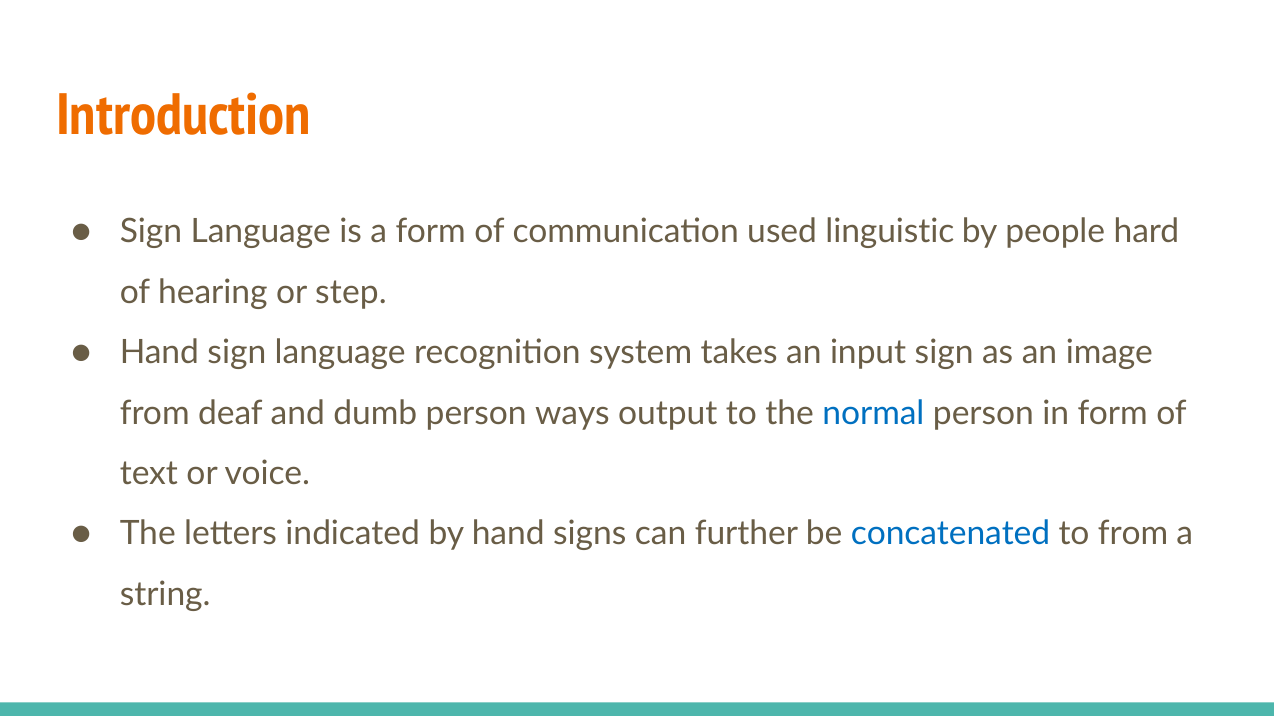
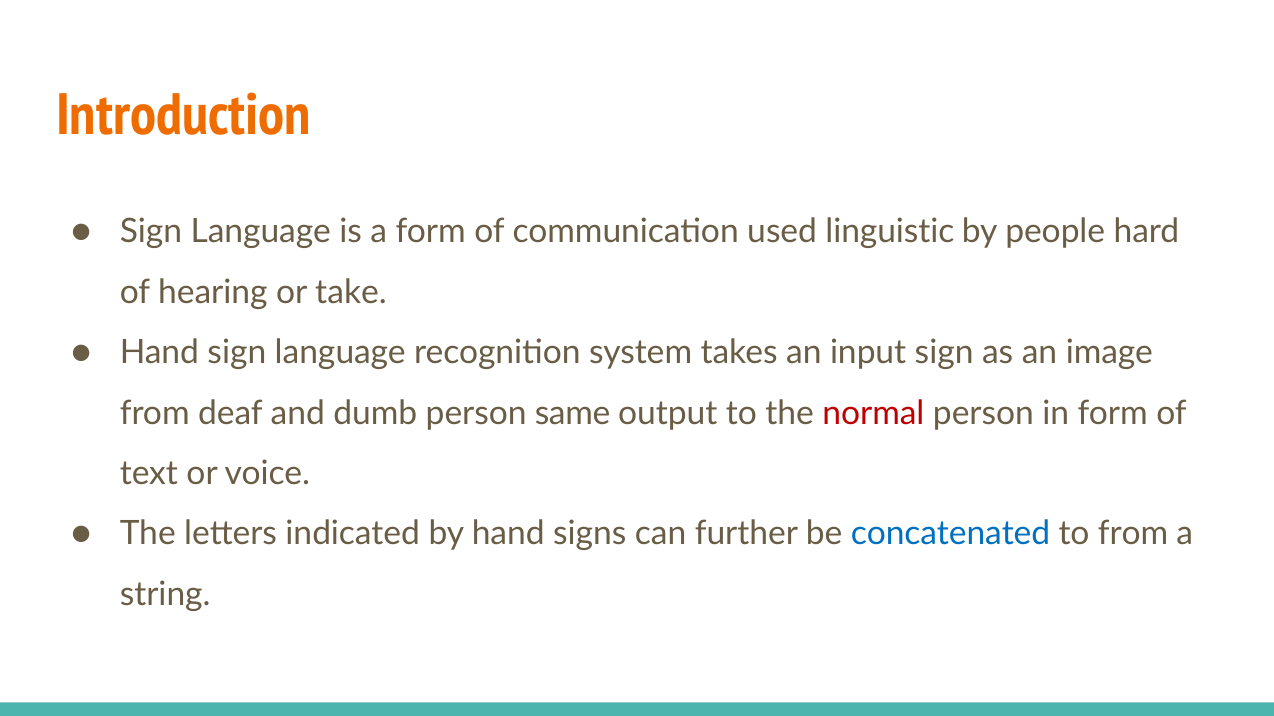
step: step -> take
ways: ways -> same
normal colour: blue -> red
